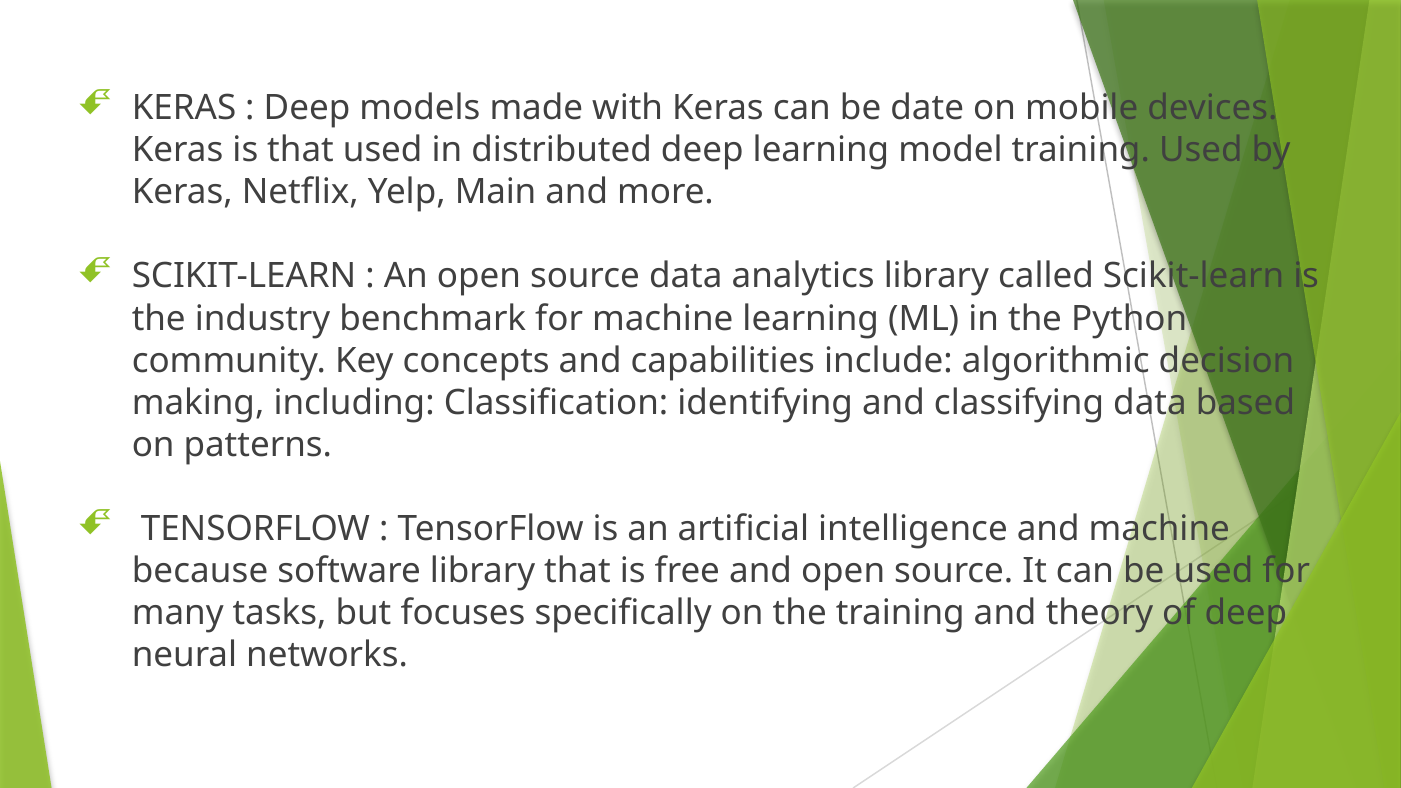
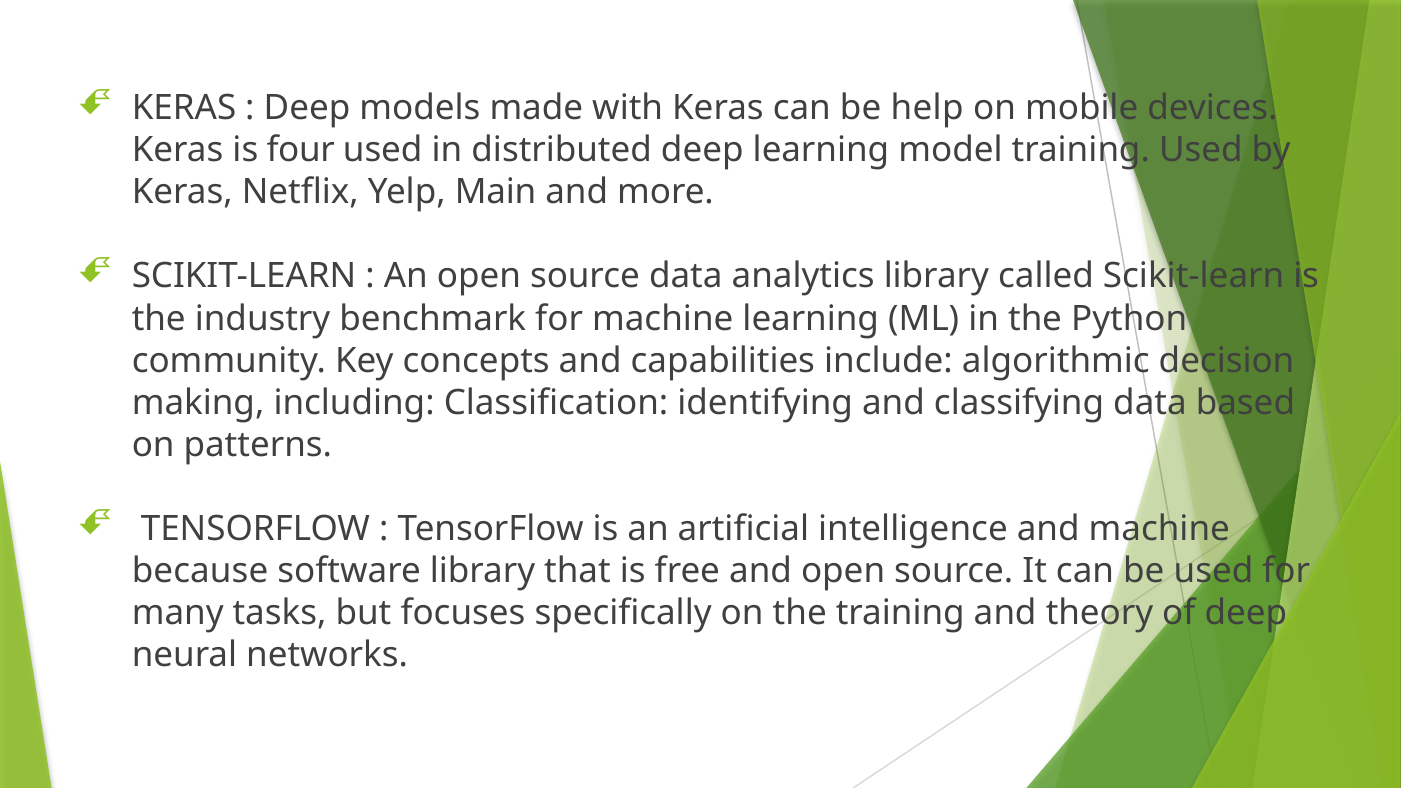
date: date -> help
is that: that -> four
